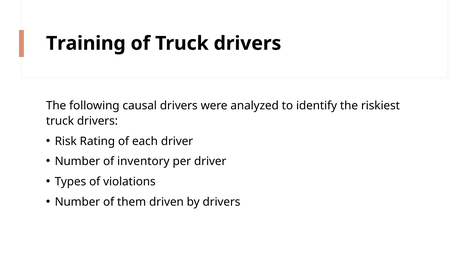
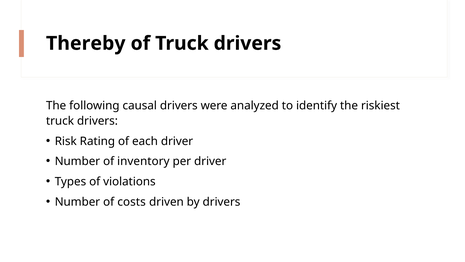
Training: Training -> Thereby
them: them -> costs
